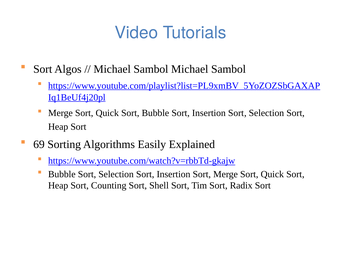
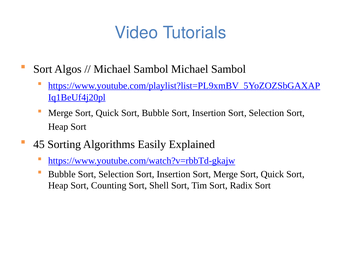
69: 69 -> 45
